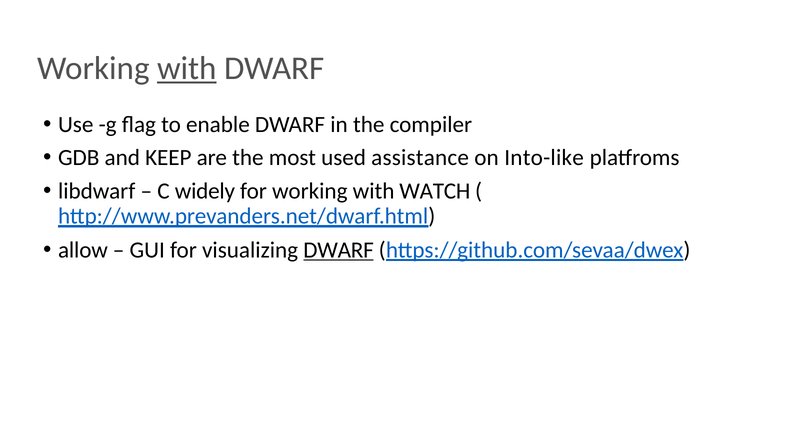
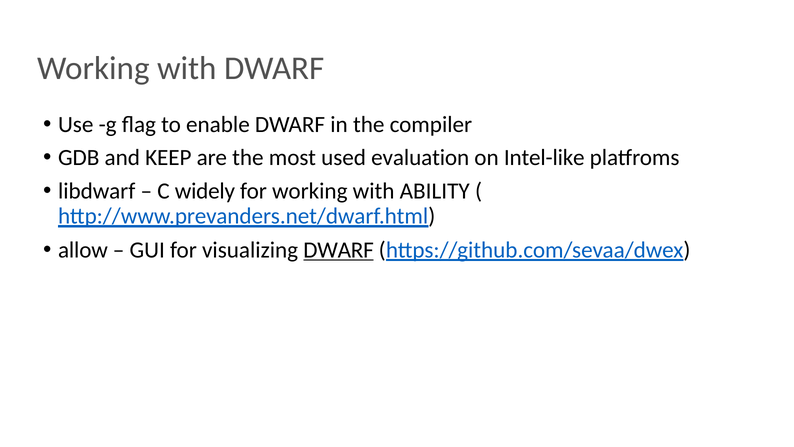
with at (187, 68) underline: present -> none
assistance: assistance -> evaluation
Into-like: Into-like -> Intel-like
WATCH: WATCH -> ABILITY
